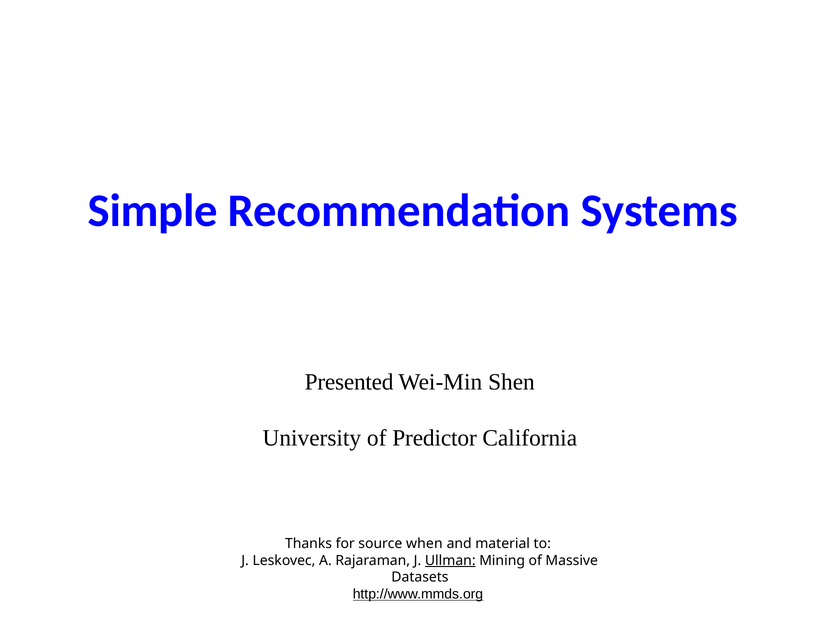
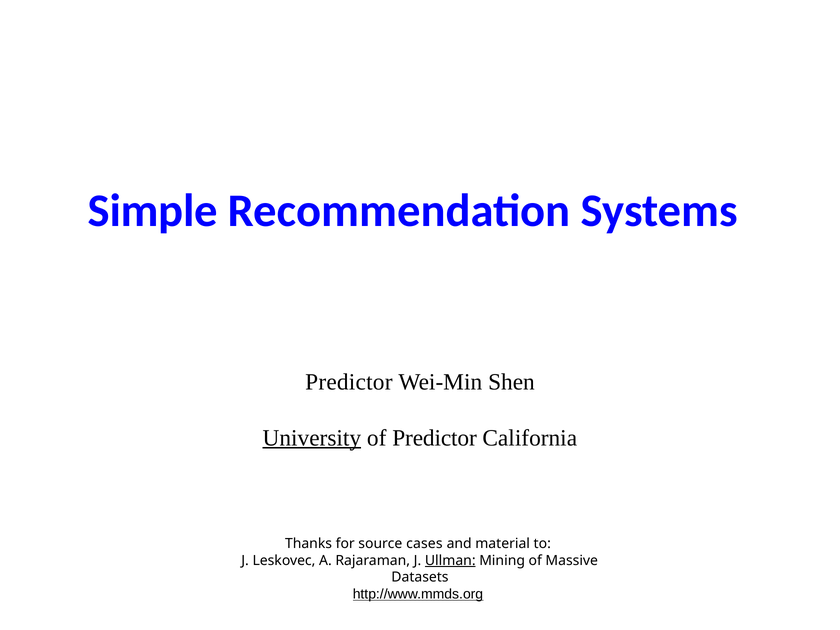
Presented at (349, 382): Presented -> Predictor
University underline: none -> present
when: when -> cases
